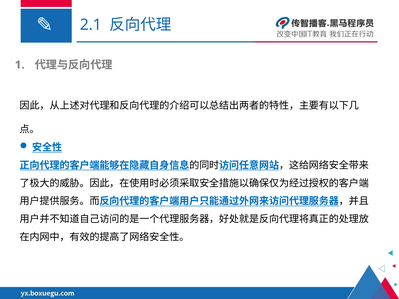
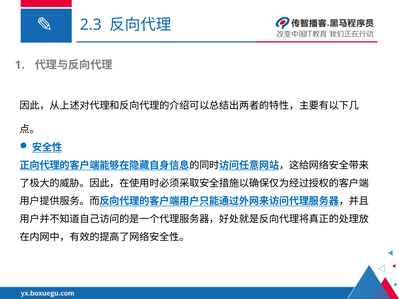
2.1: 2.1 -> 2.3
